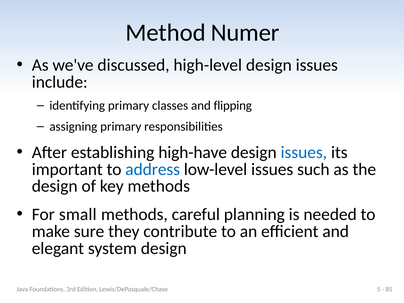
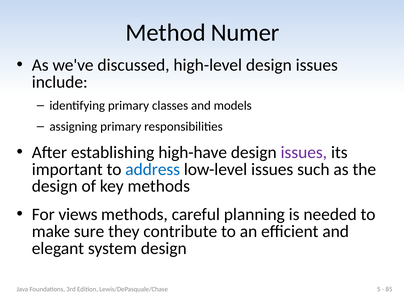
flipping: flipping -> models
issues at (304, 152) colour: blue -> purple
small: small -> views
